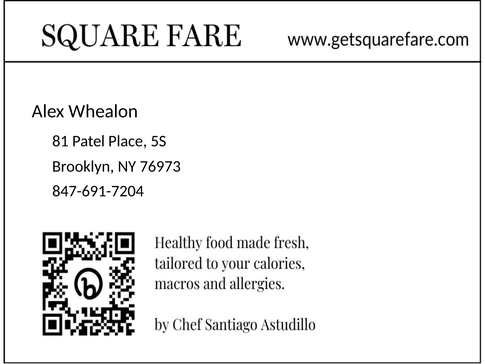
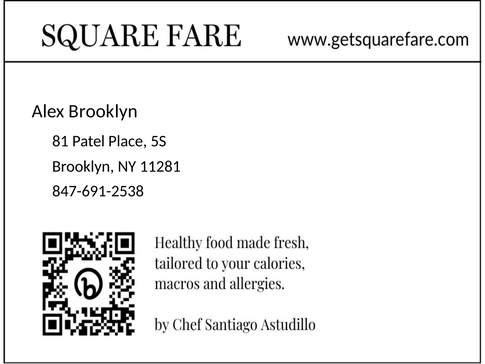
Alex Whealon: Whealon -> Brooklyn
76973: 76973 -> 11281
847-691-7204: 847-691-7204 -> 847-691-2538
